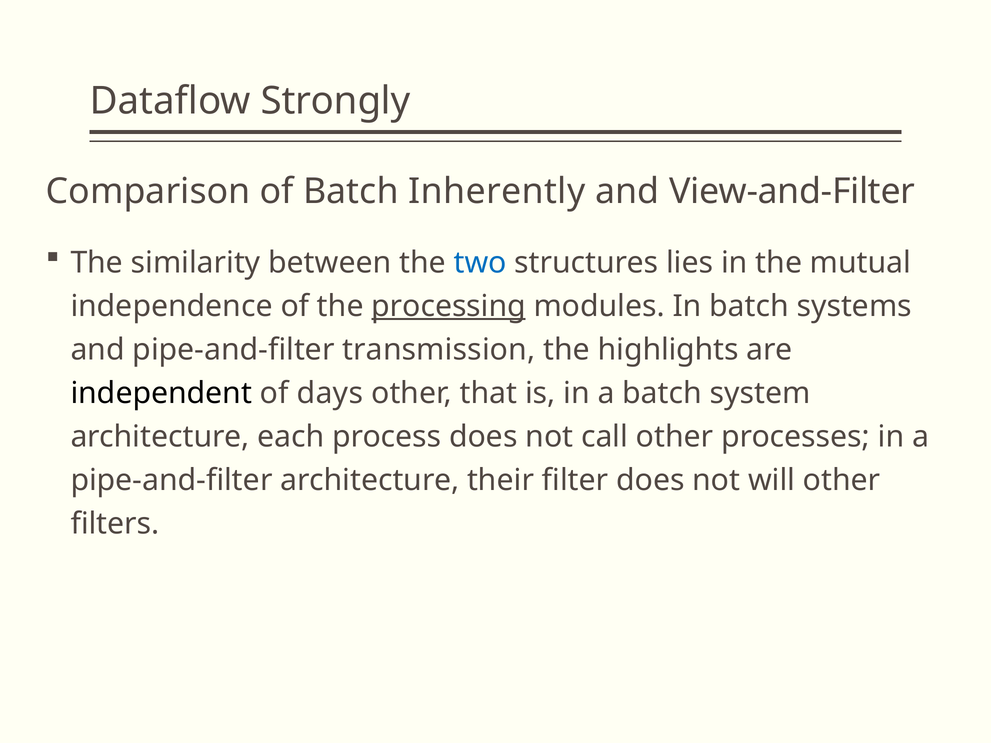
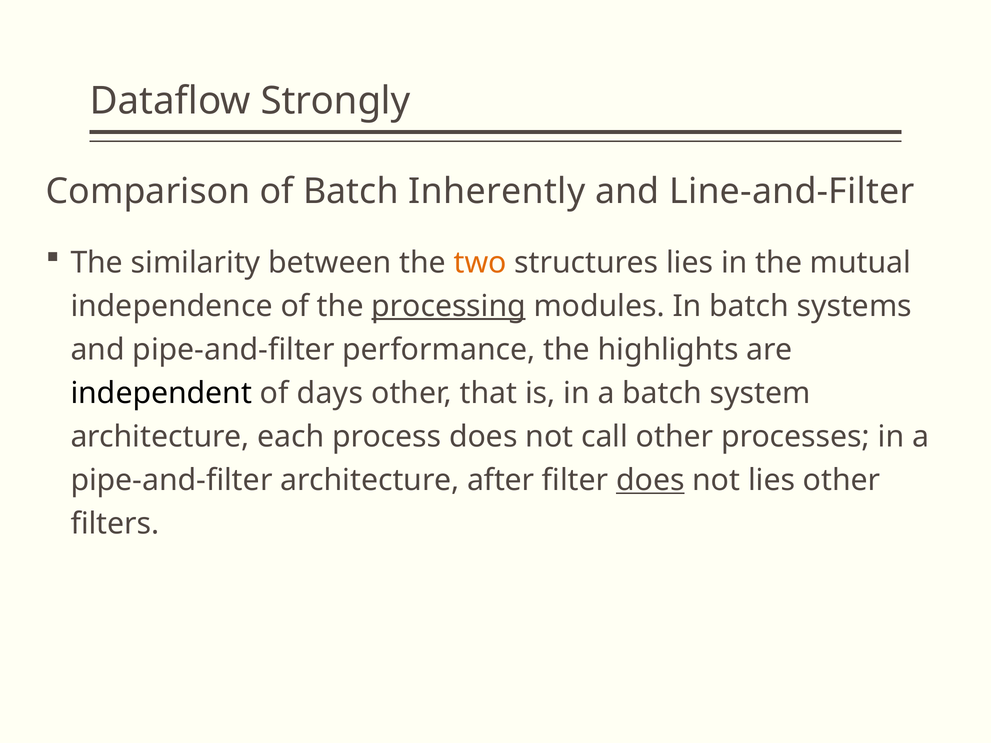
View-and-Filter: View-and-Filter -> Line-and-Filter
two colour: blue -> orange
transmission: transmission -> performance
their: their -> after
does at (650, 480) underline: none -> present
not will: will -> lies
